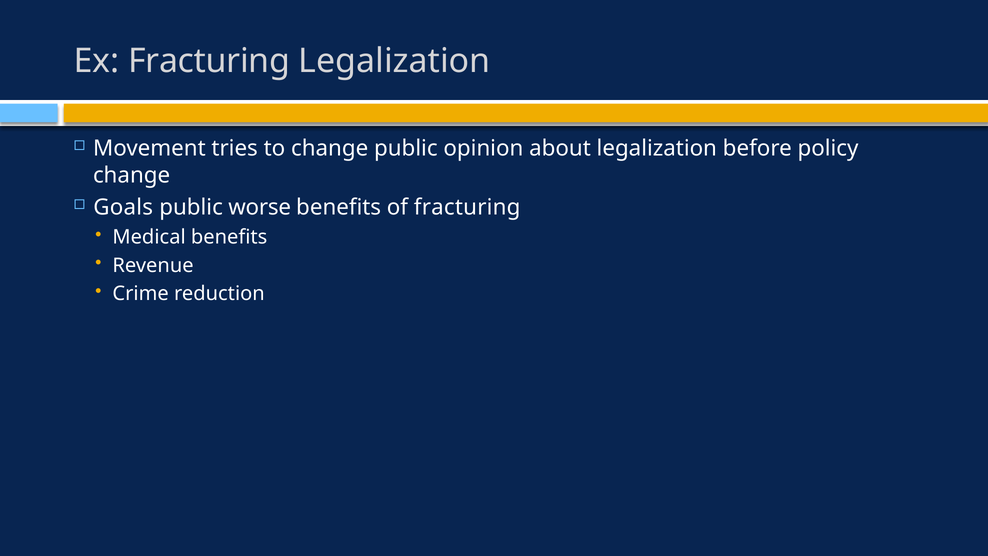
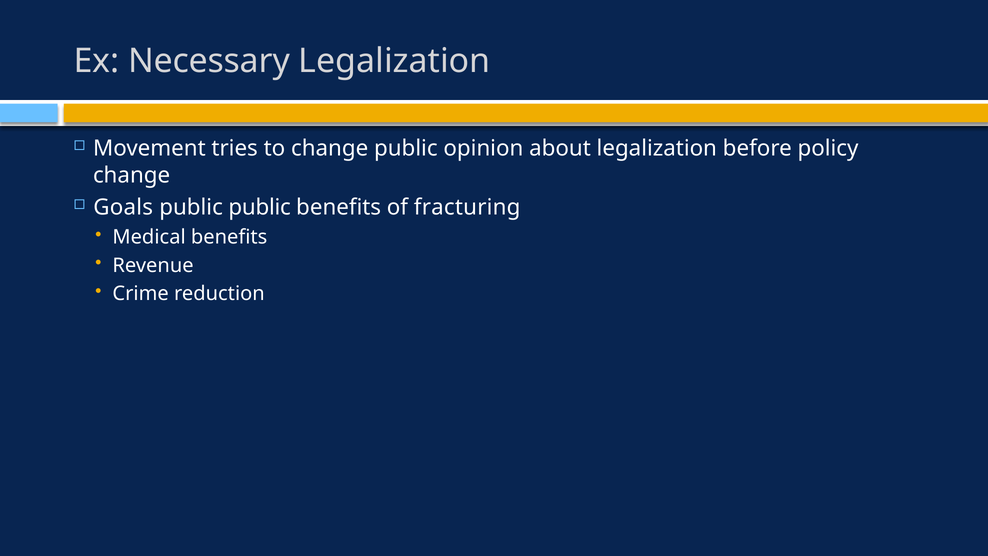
Ex Fracturing: Fracturing -> Necessary
public worse: worse -> public
